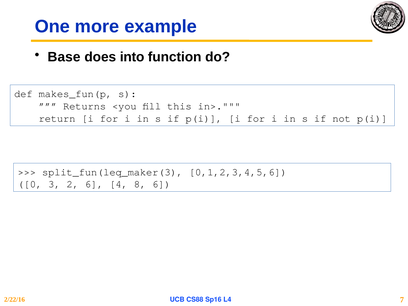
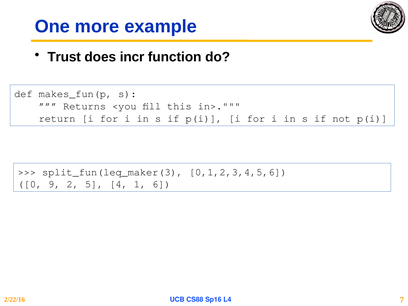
Base: Base -> Trust
into: into -> incr
3: 3 -> 9
2 6: 6 -> 5
8: 8 -> 1
